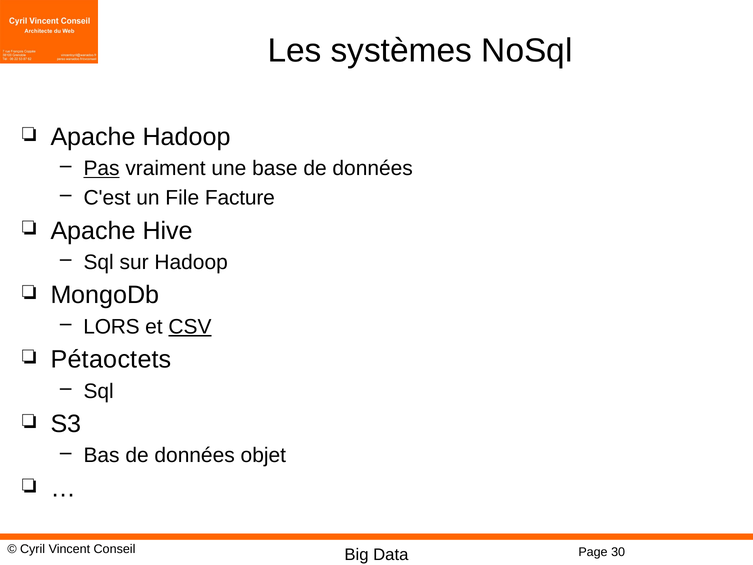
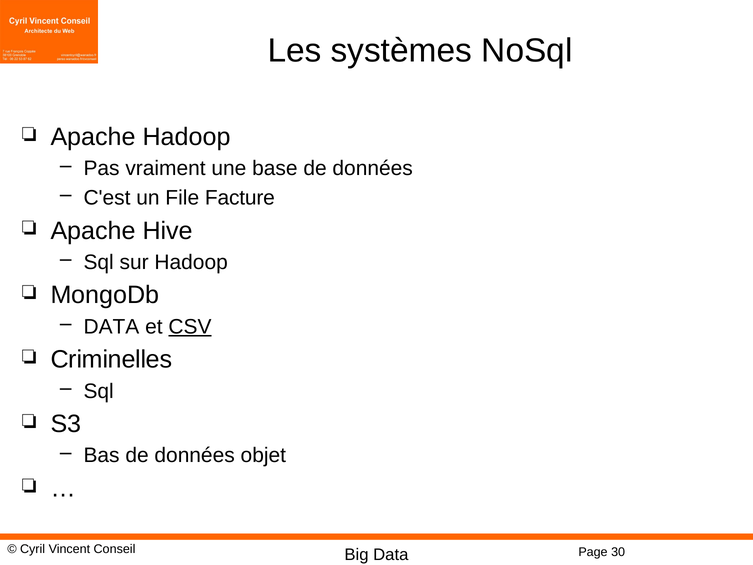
Pas underline: present -> none
LORS at (112, 327): LORS -> DATA
Pétaoctets: Pétaoctets -> Criminelles
